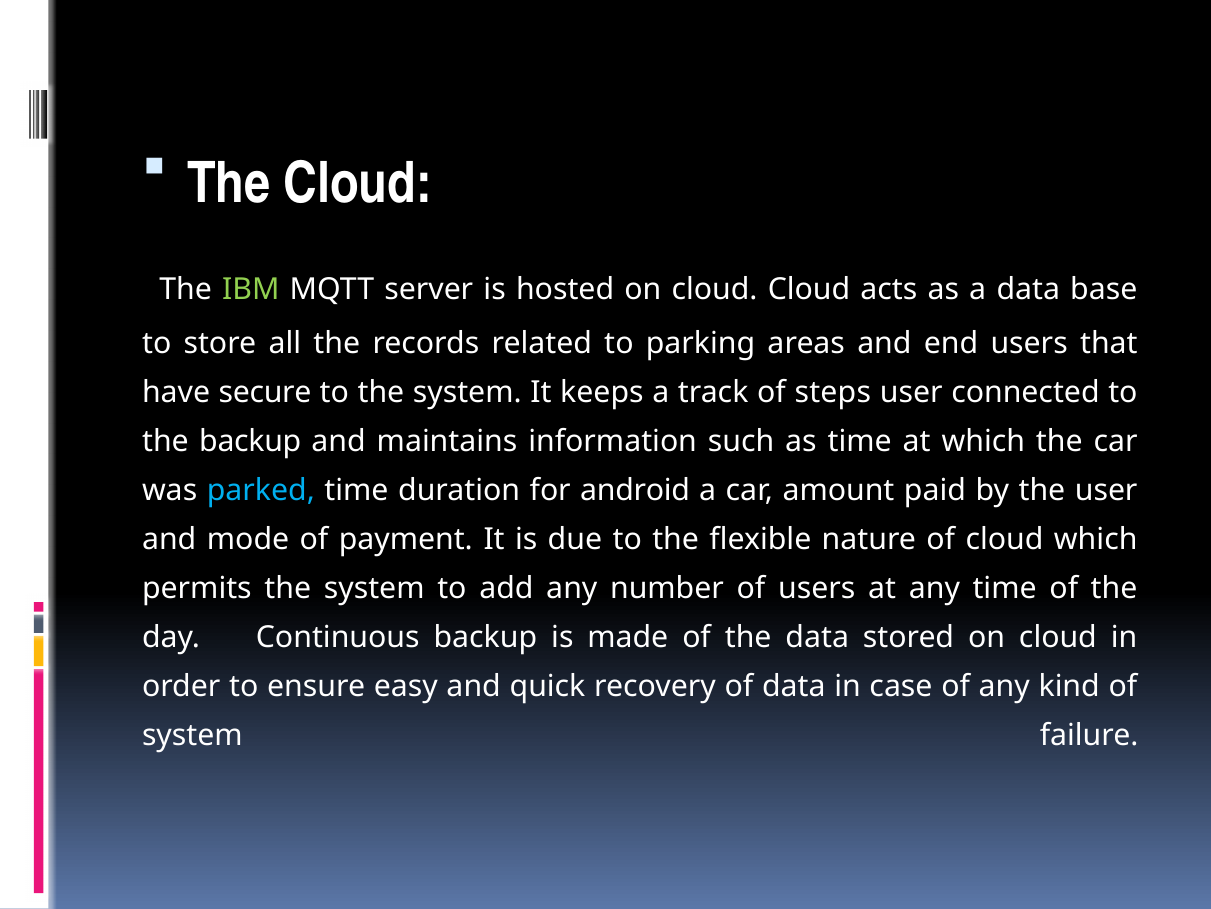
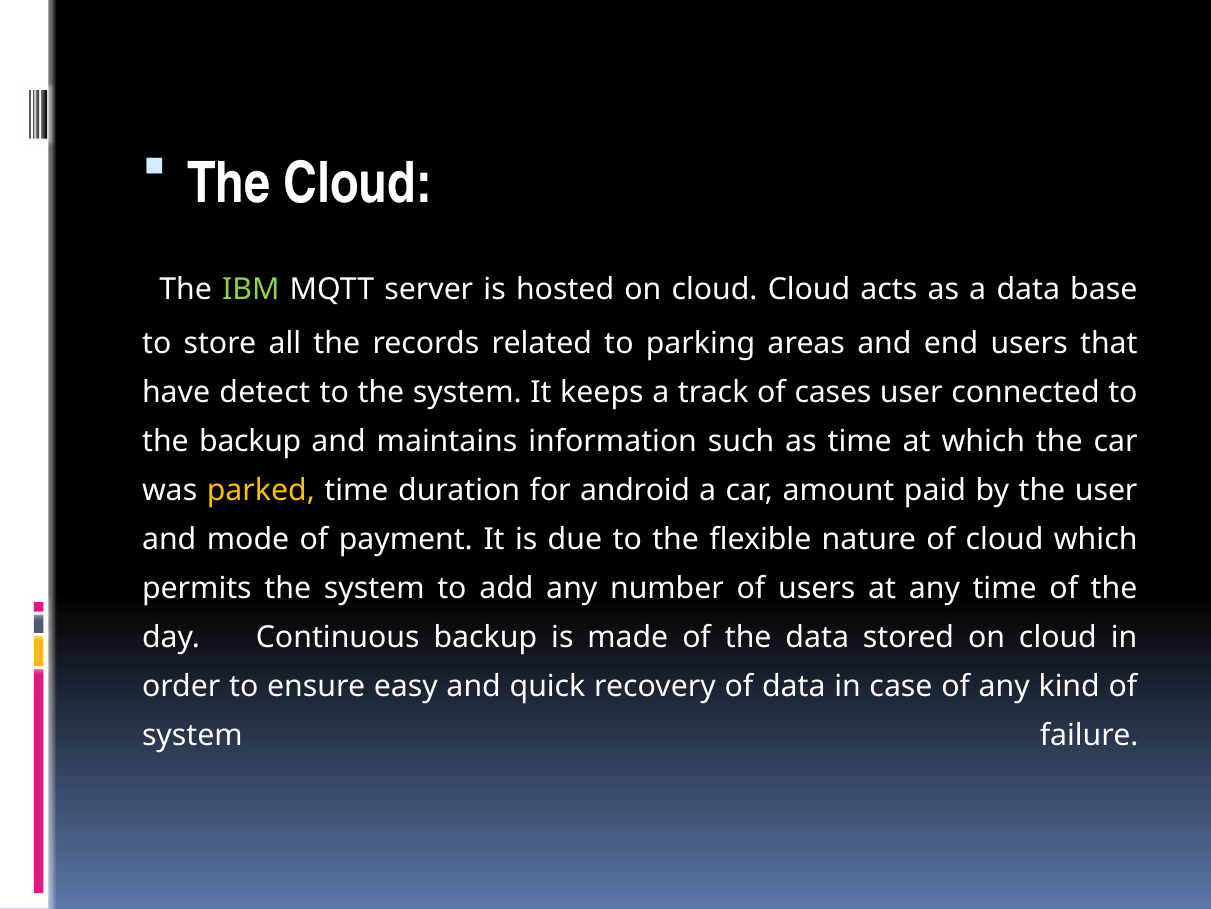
secure: secure -> detect
steps: steps -> cases
parked colour: light blue -> yellow
